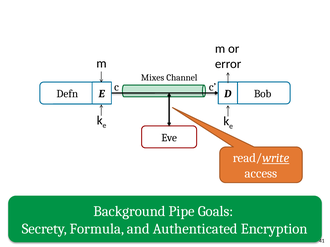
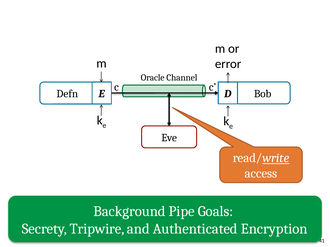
Mixes: Mixes -> Oracle
Formula: Formula -> Tripwire
